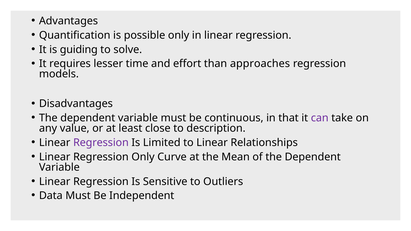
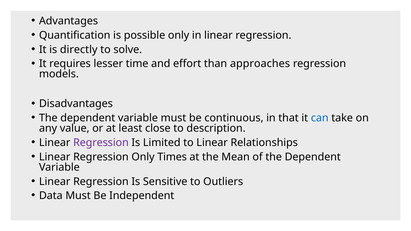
guiding: guiding -> directly
can colour: purple -> blue
Curve: Curve -> Times
